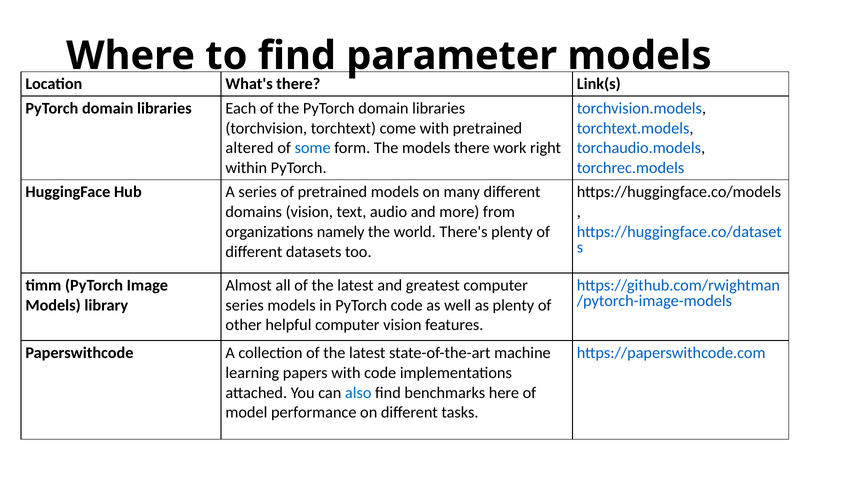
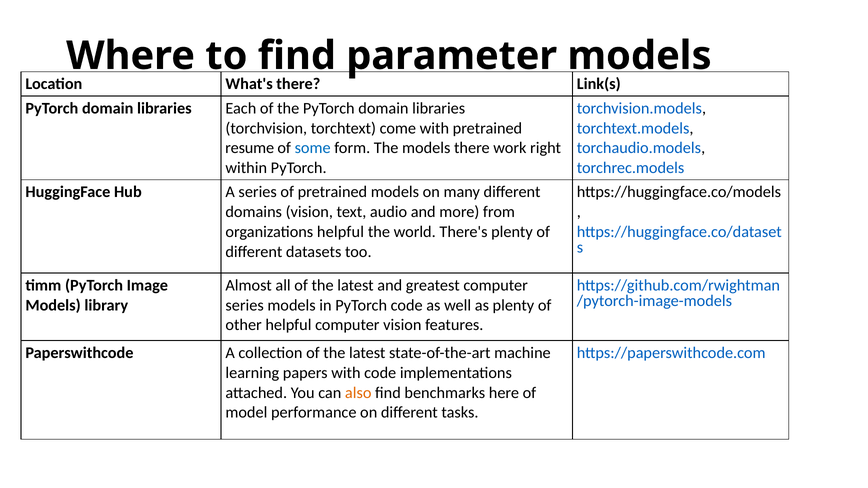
altered: altered -> resume
organizations namely: namely -> helpful
also colour: blue -> orange
